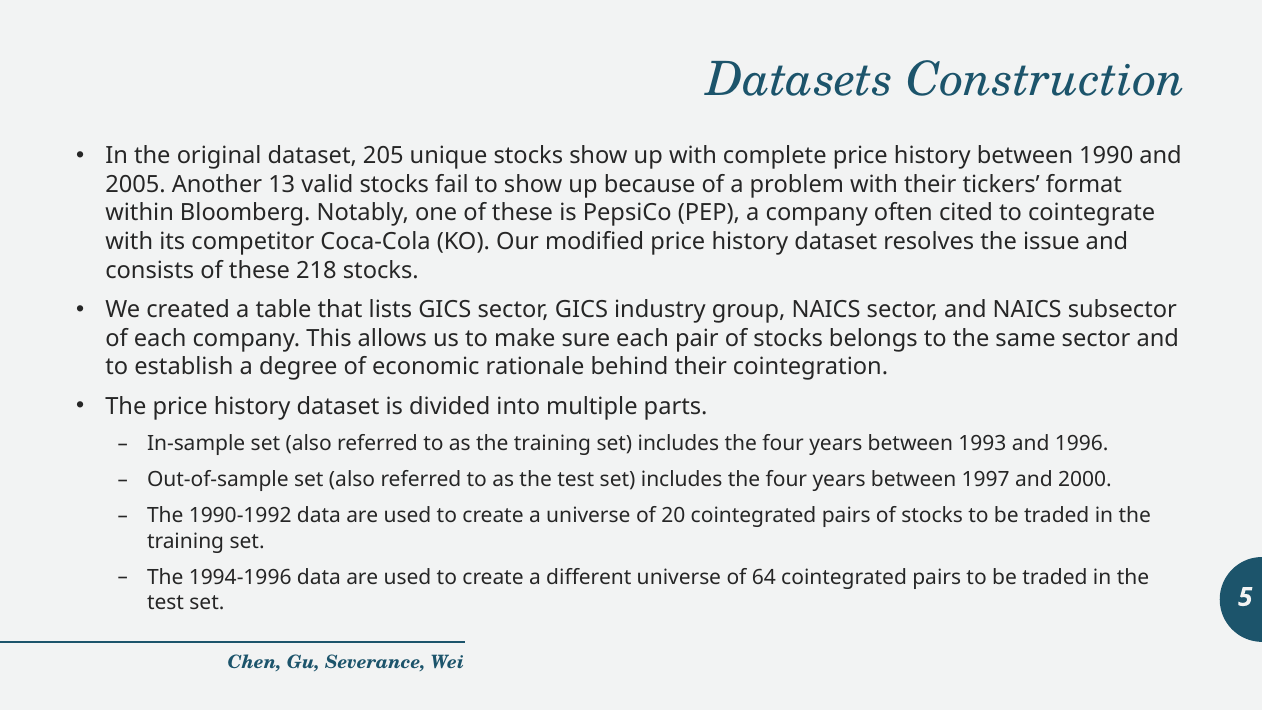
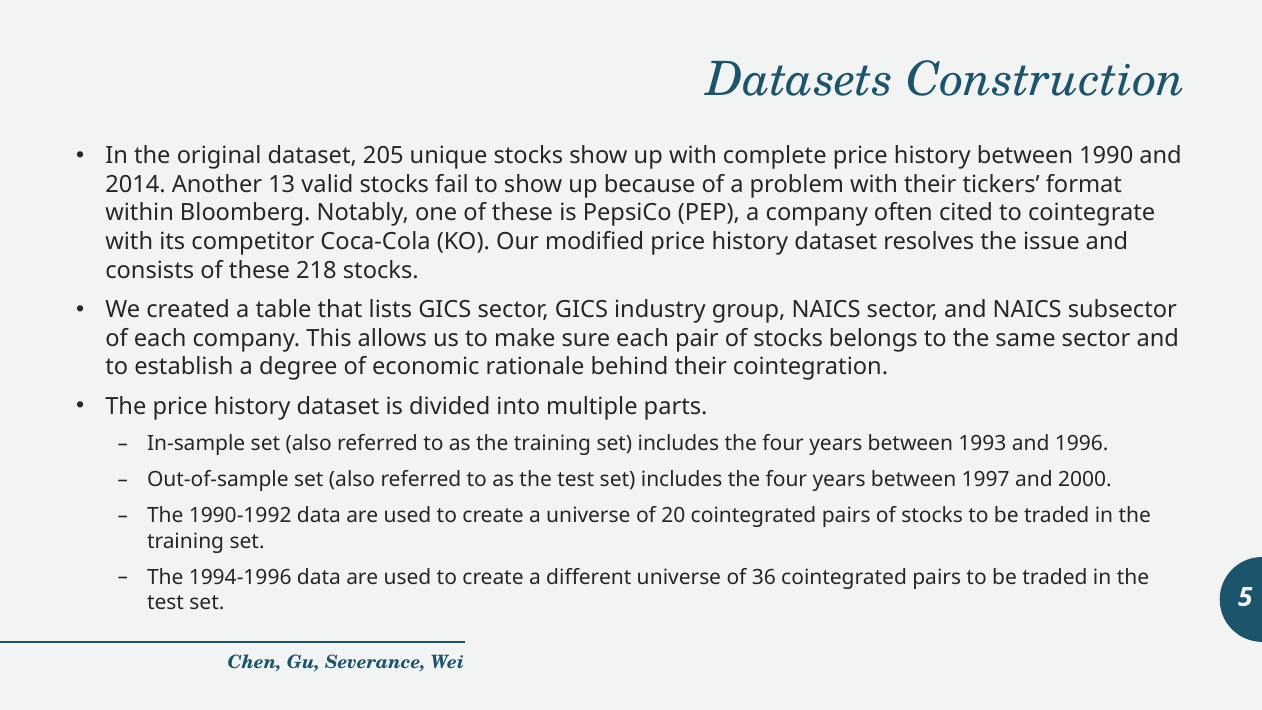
2005: 2005 -> 2014
64: 64 -> 36
